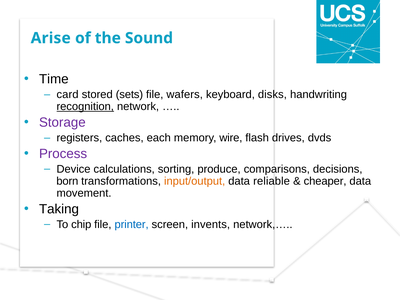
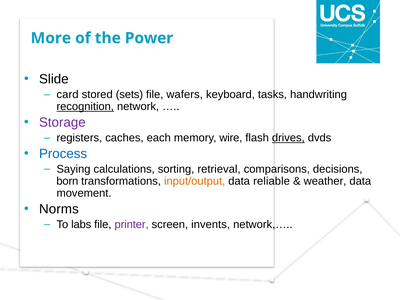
Arise: Arise -> More
Sound: Sound -> Power
Time: Time -> Slide
disks: disks -> tasks
drives underline: none -> present
Process colour: purple -> blue
Device: Device -> Saying
produce: produce -> retrieval
cheaper: cheaper -> weather
Taking: Taking -> Norms
chip: chip -> labs
printer colour: blue -> purple
